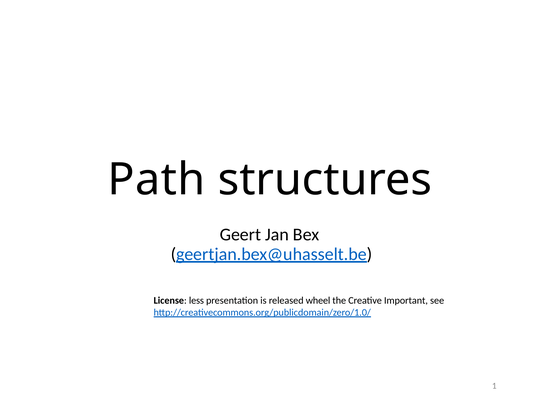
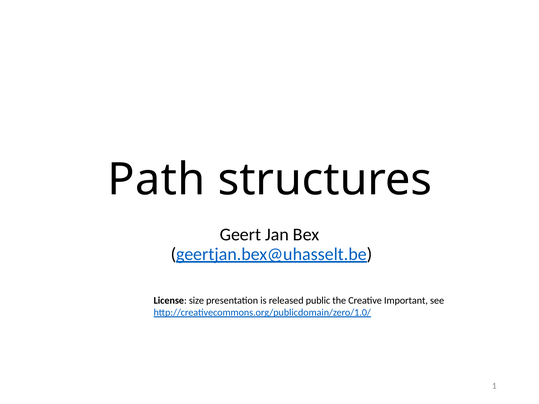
less: less -> size
wheel: wheel -> public
